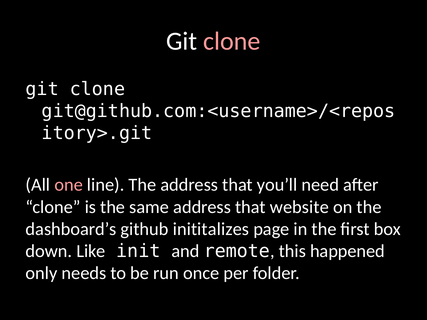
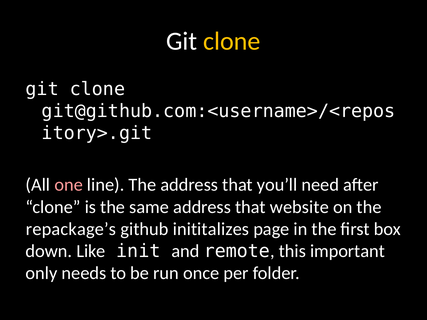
clone at (232, 41) colour: pink -> yellow
dashboard’s: dashboard’s -> repackage’s
happened: happened -> important
